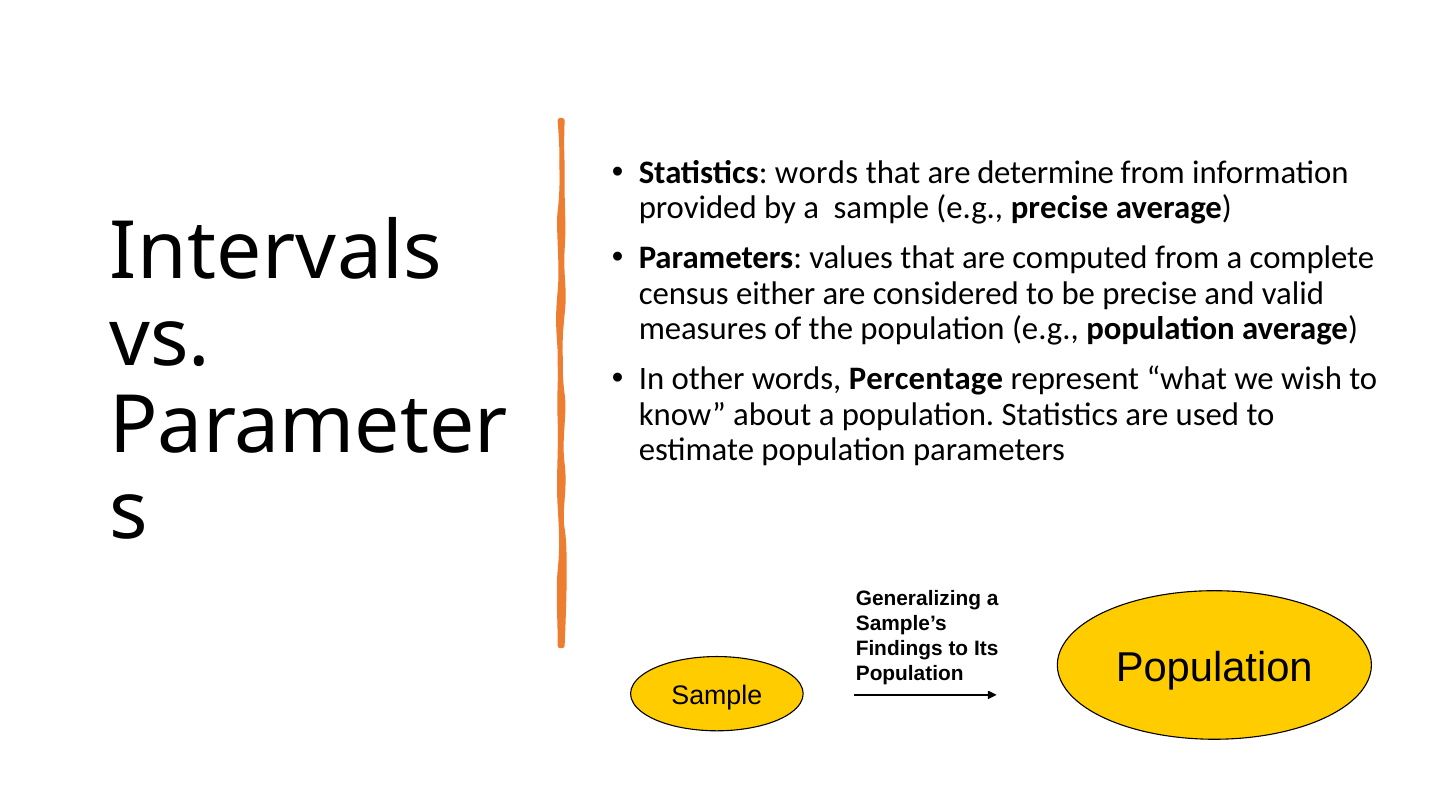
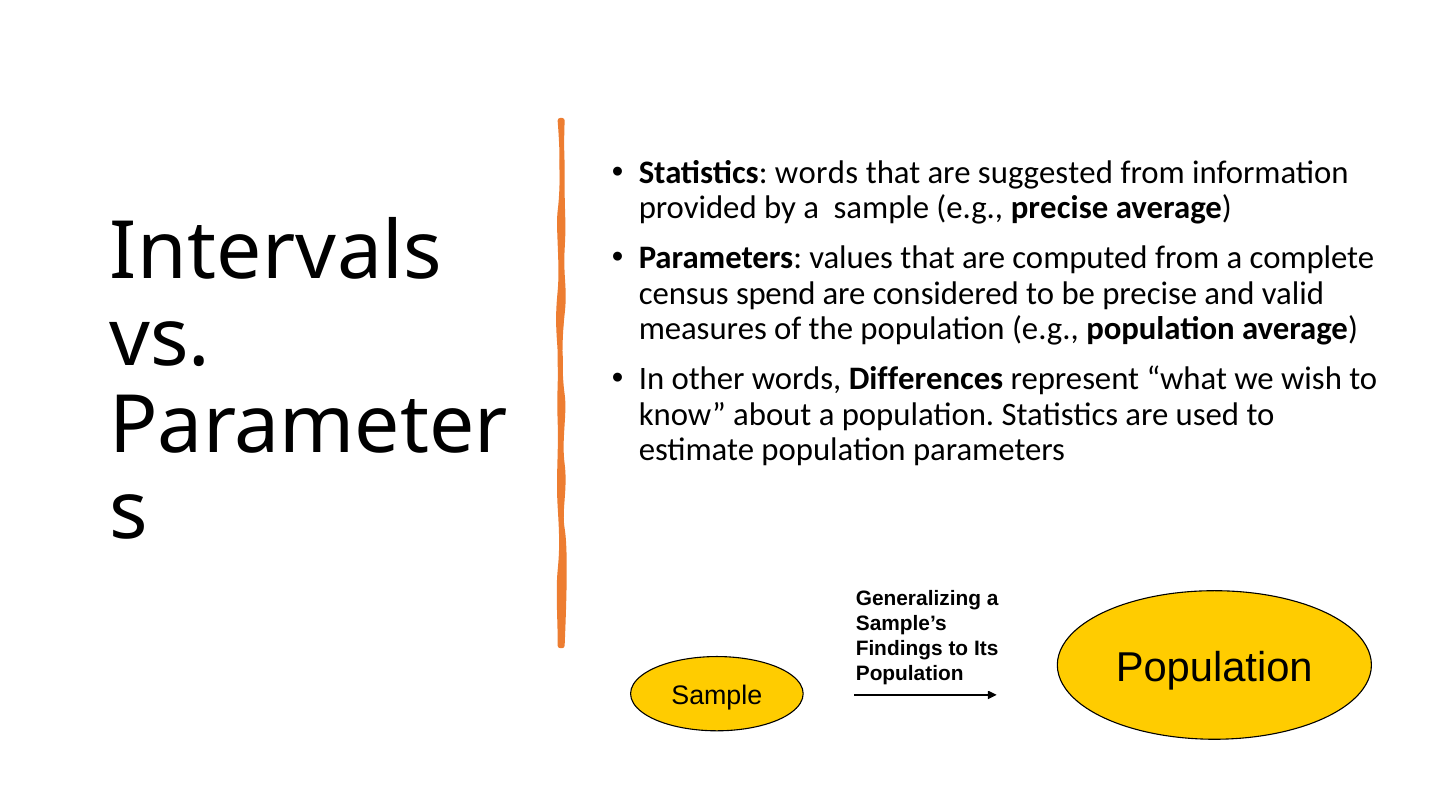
determine: determine -> suggested
either: either -> spend
Percentage: Percentage -> Differences
